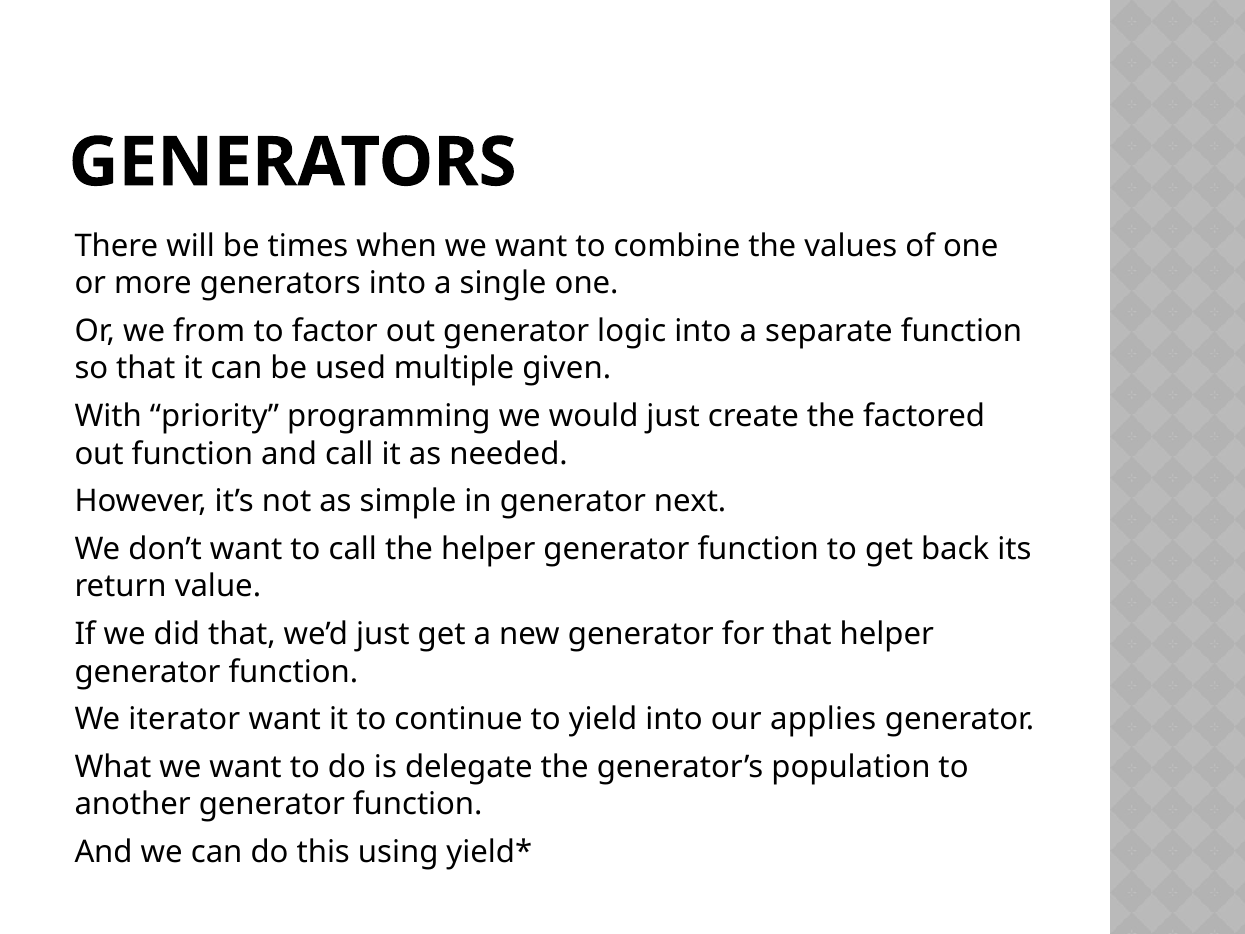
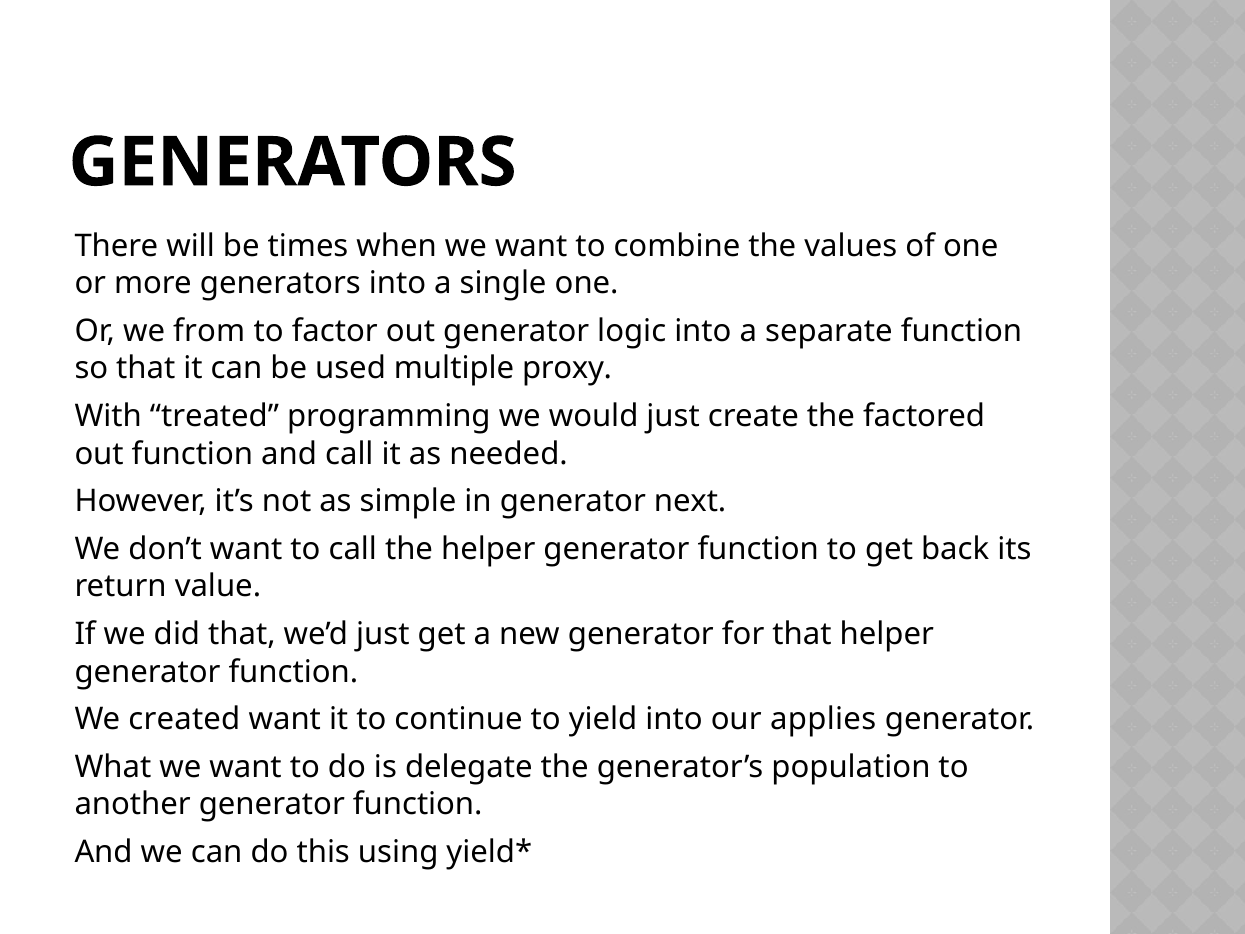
given: given -> proxy
priority: priority -> treated
iterator: iterator -> created
